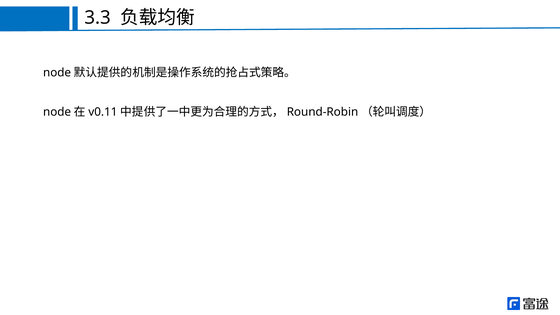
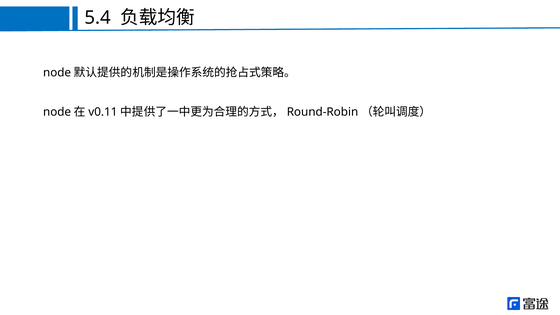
3.3: 3.3 -> 5.4
